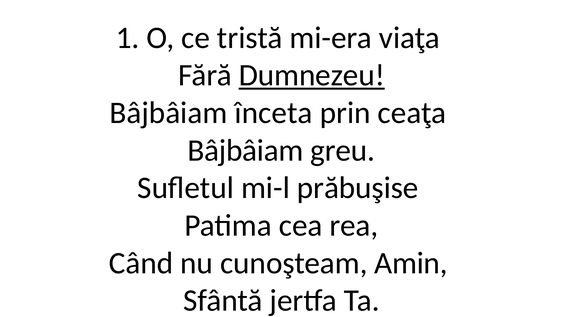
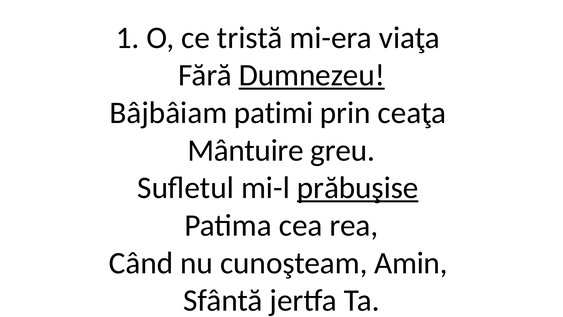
înceta: înceta -> patimi
Bâjbâiam at (246, 150): Bâjbâiam -> Mântuire
prăbuşise underline: none -> present
